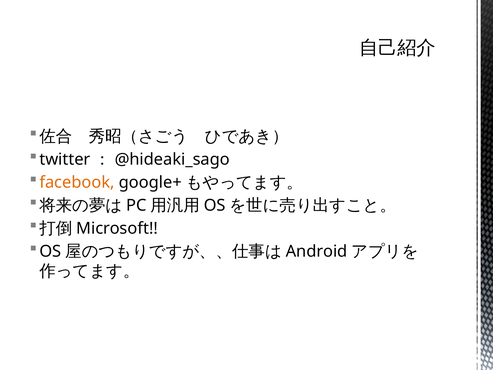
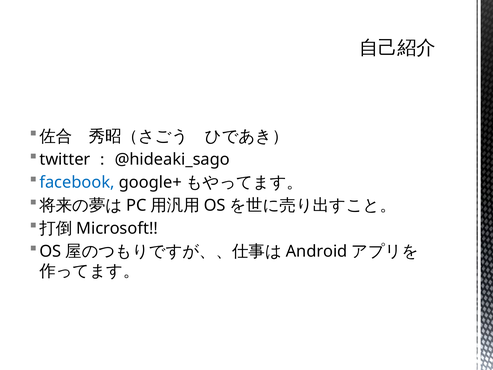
facebook colour: orange -> blue
